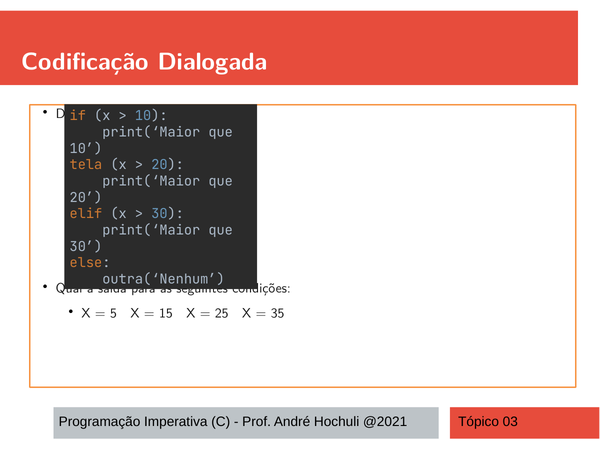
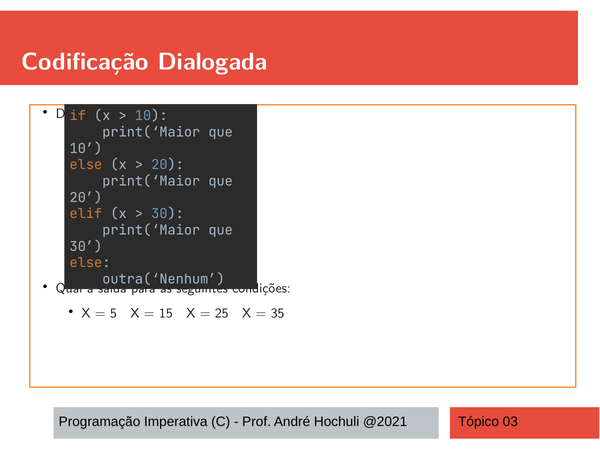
tela at (86, 165): tela -> else
